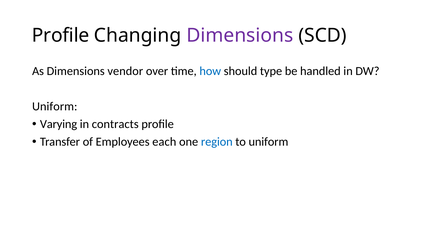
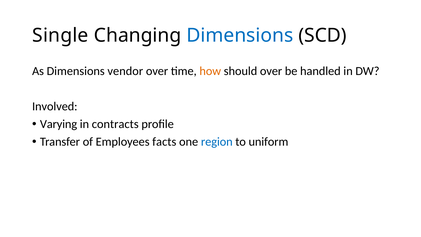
Profile at (61, 35): Profile -> Single
Dimensions at (240, 35) colour: purple -> blue
how colour: blue -> orange
should type: type -> over
Uniform at (55, 106): Uniform -> Involved
each: each -> facts
